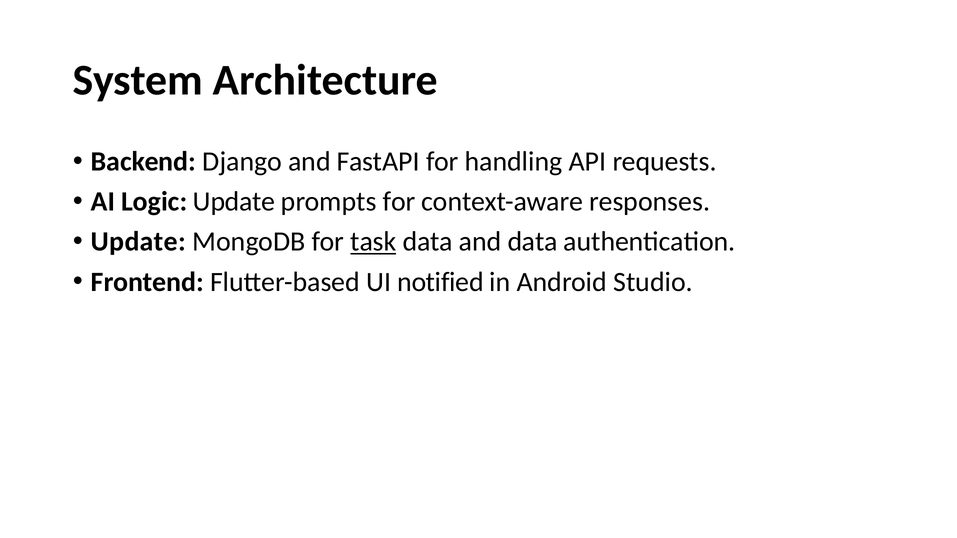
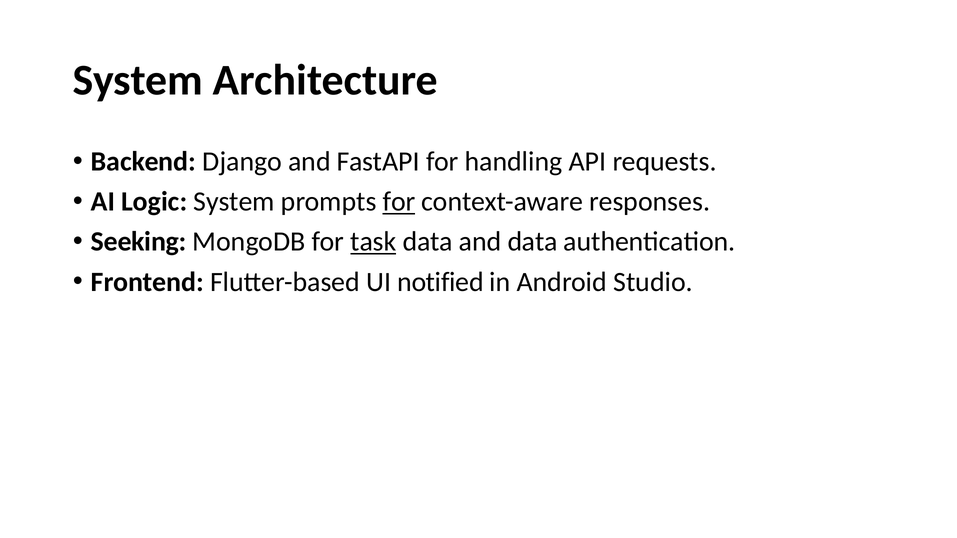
Logic Update: Update -> System
for at (399, 202) underline: none -> present
Update at (138, 242): Update -> Seeking
